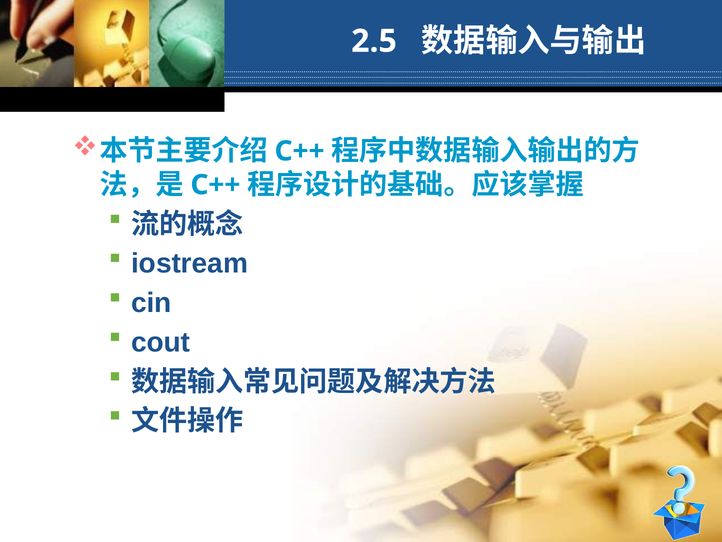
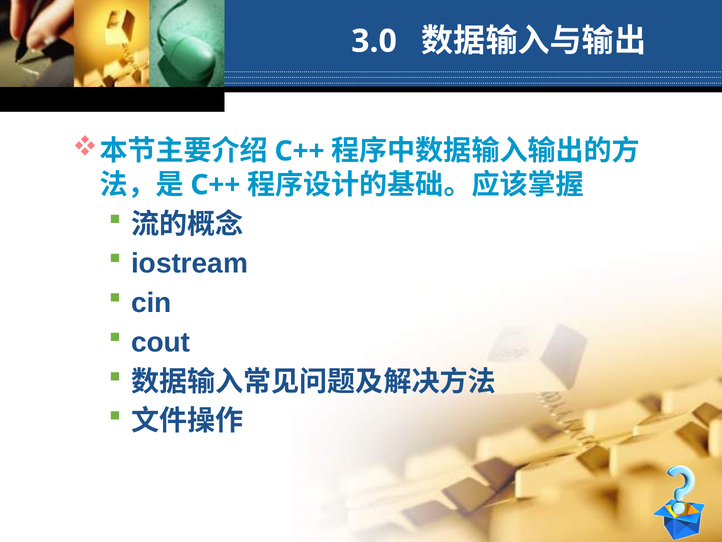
2.5: 2.5 -> 3.0
